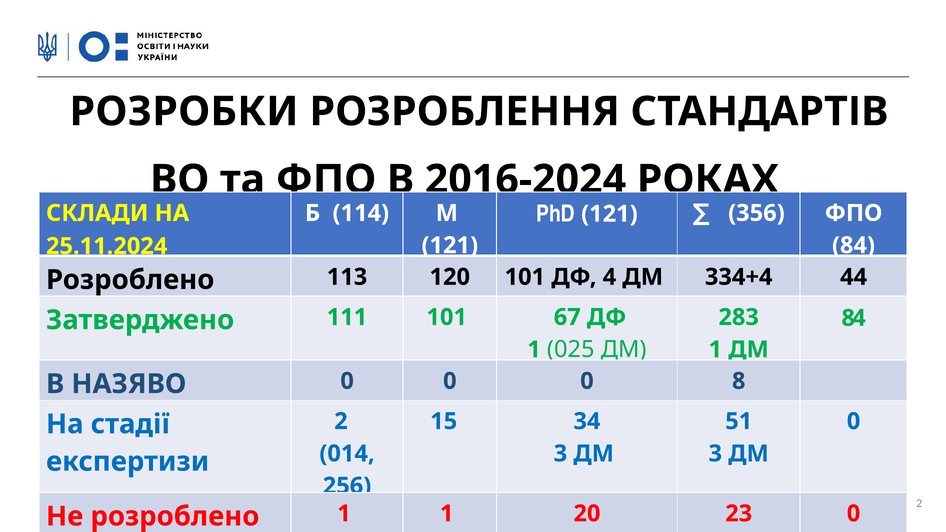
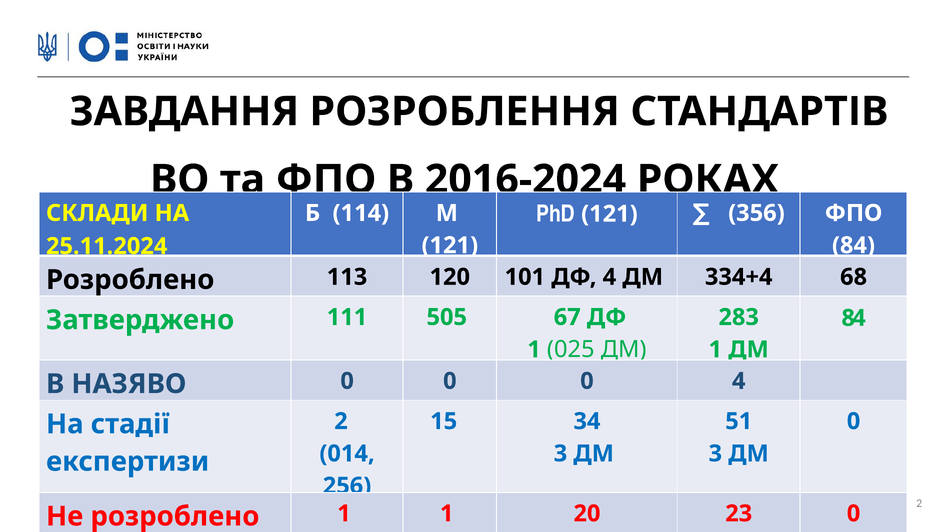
РОЗРОБКИ: РОЗРОБКИ -> ЗАВДАННЯ
44: 44 -> 68
111 101: 101 -> 505
0 8: 8 -> 4
